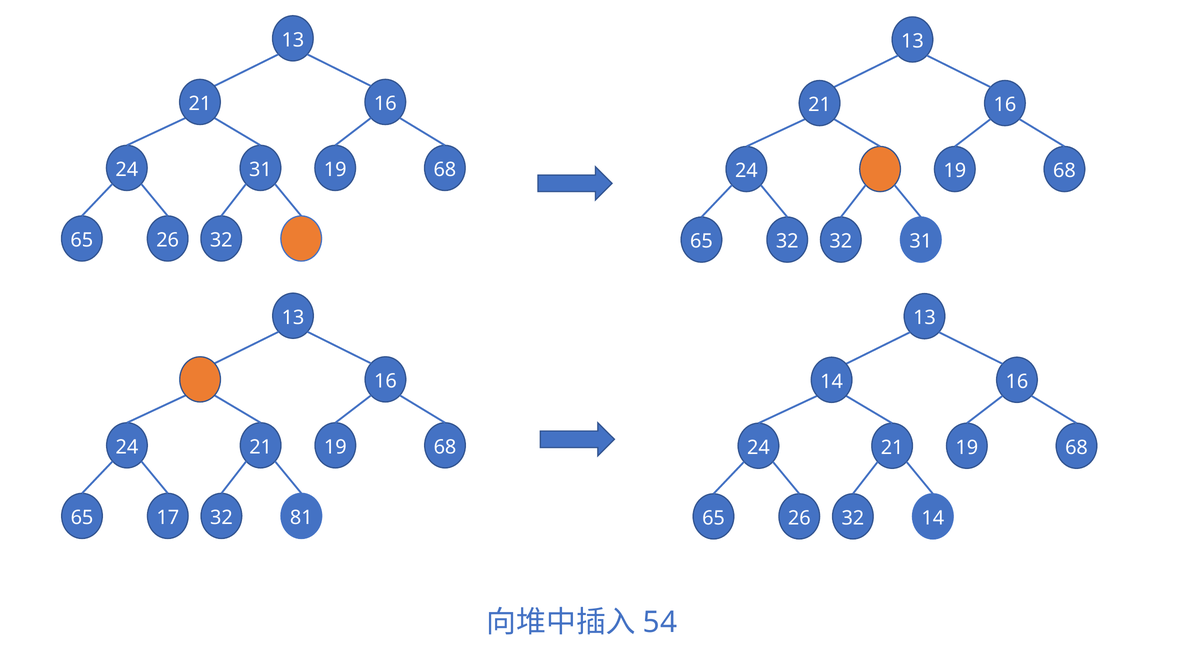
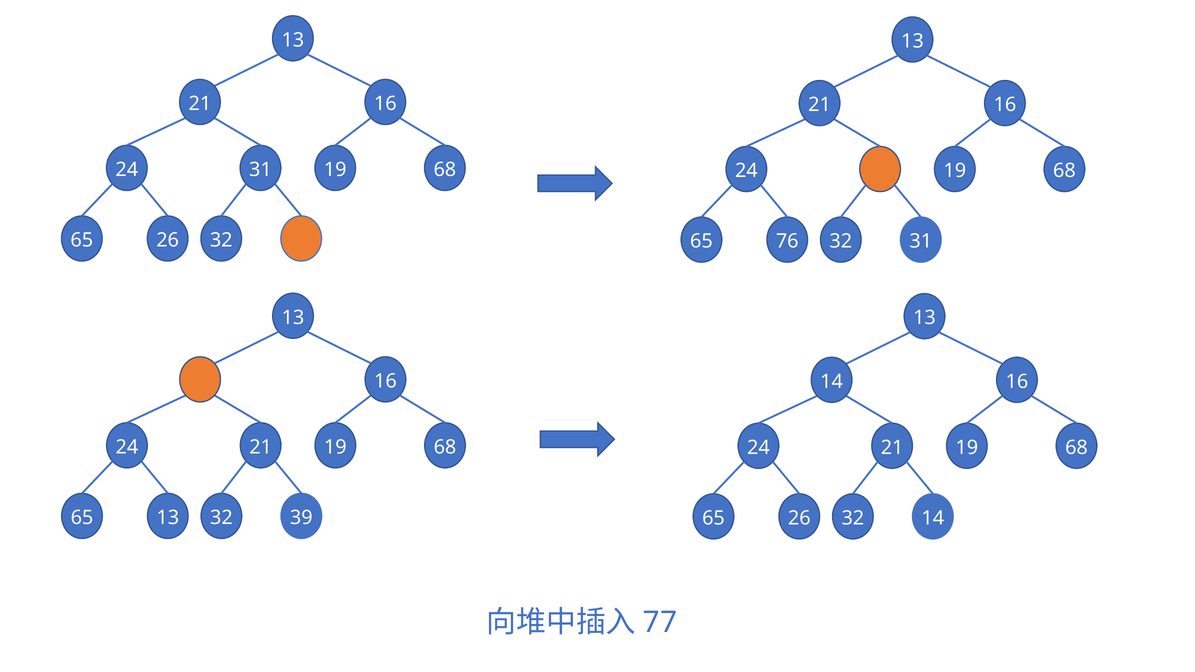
65 32: 32 -> 76
65 17: 17 -> 13
81: 81 -> 39
54: 54 -> 77
